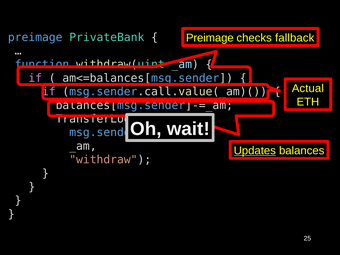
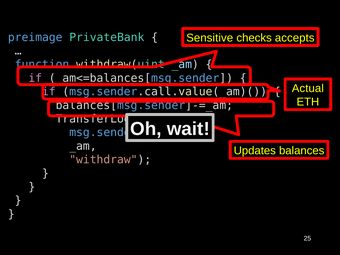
Preimage at (210, 38): Preimage -> Sensitive
fallback: fallback -> accepts
Updates underline: present -> none
